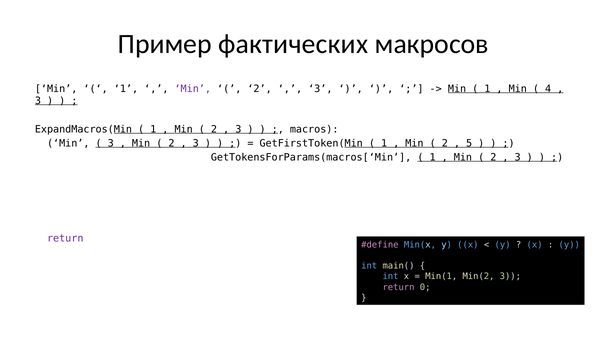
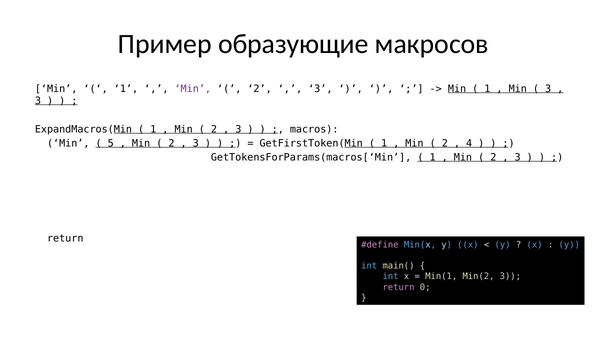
фактических: фактических -> образующие
4 at (548, 89): 4 -> 3
3 at (111, 143): 3 -> 5
5: 5 -> 4
return at (65, 238) colour: purple -> black
